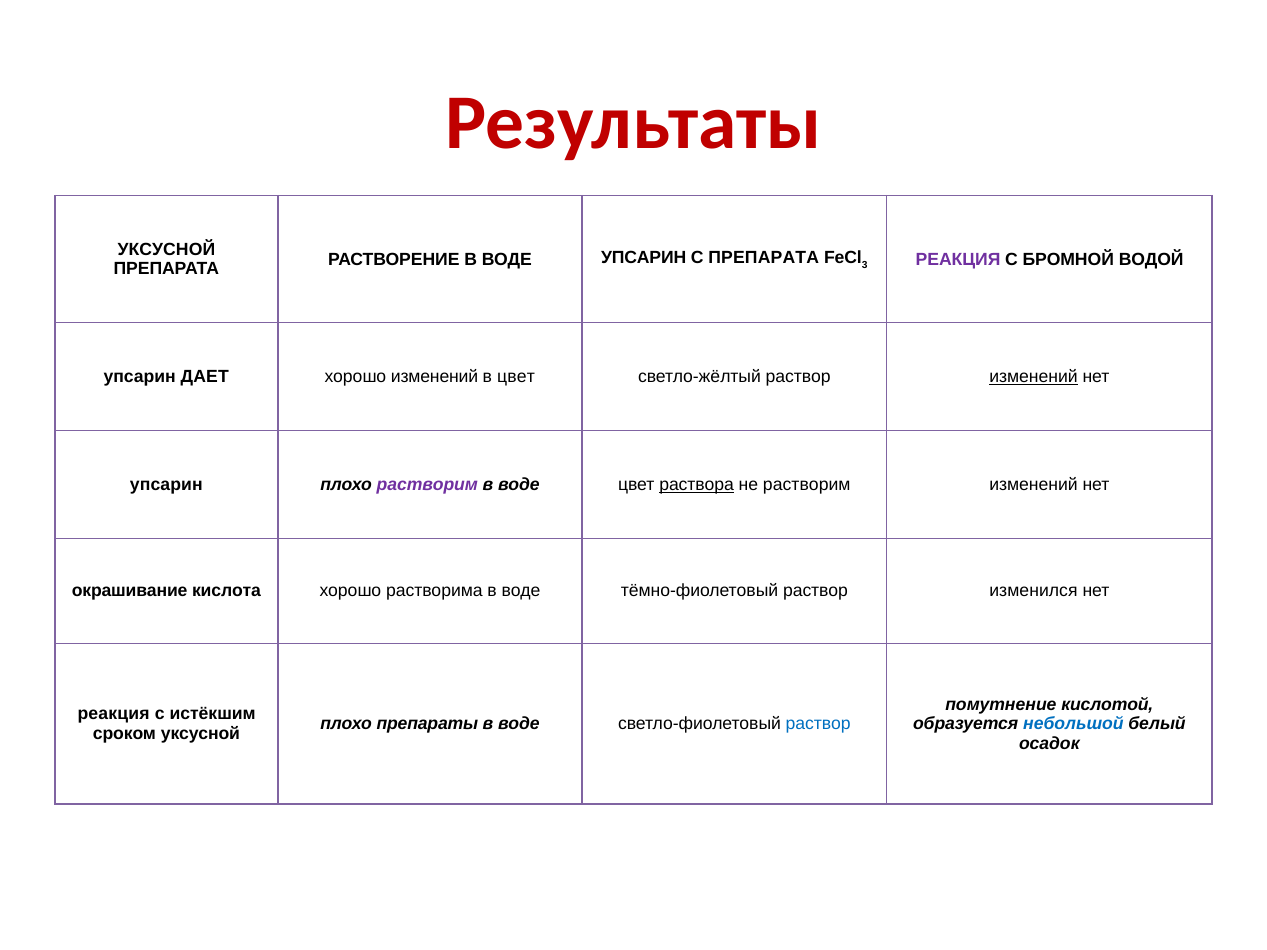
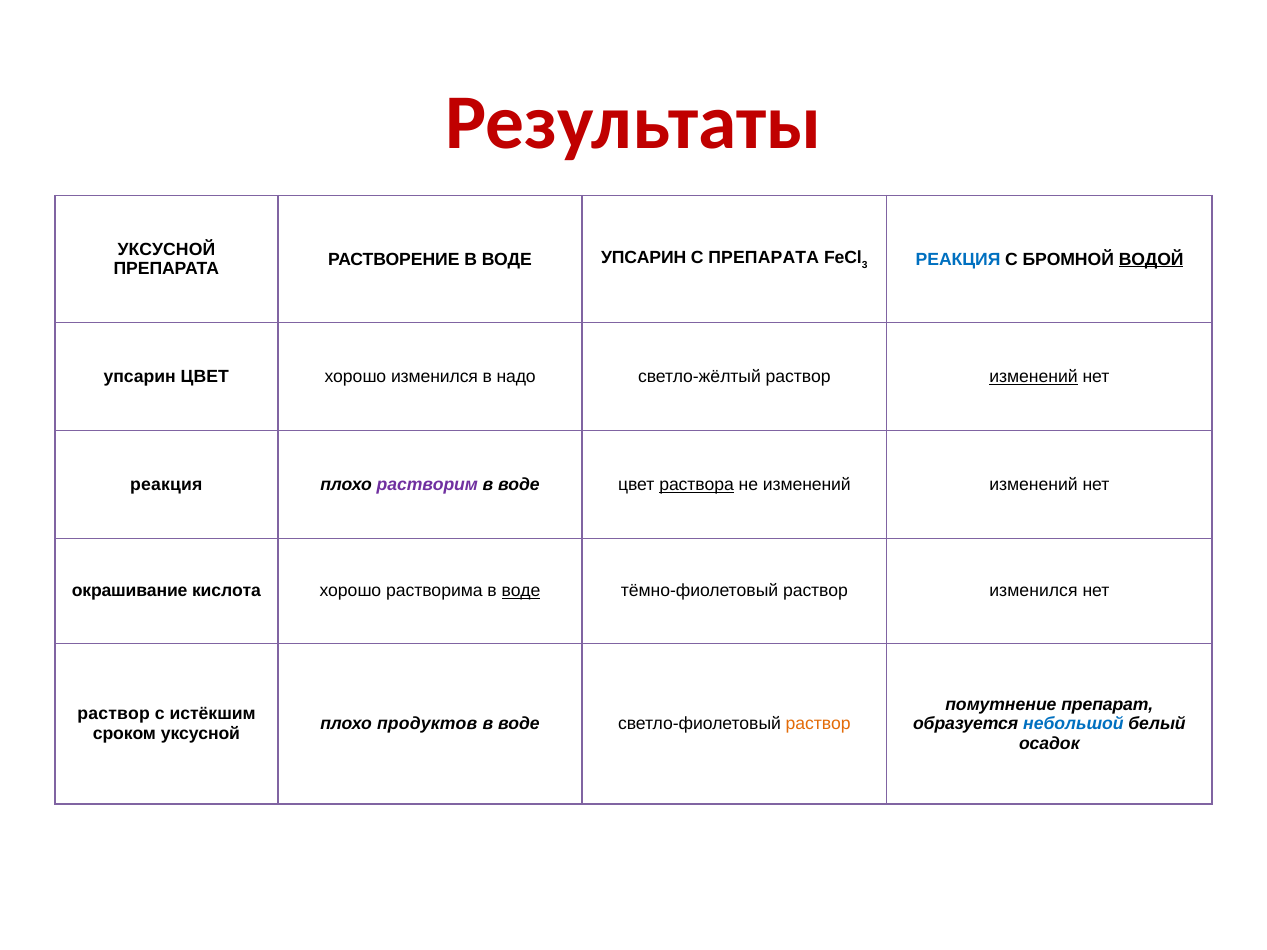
РЕАКЦИЯ at (958, 259) colour: purple -> blue
ВОДОЙ underline: none -> present
упсарин ДАЕТ: ДАЕТ -> ЦВЕТ
хорошо изменений: изменений -> изменился
в цвет: цвет -> надо
упсарин at (166, 485): упсарин -> реакция
не растворим: растворим -> изменений
воде at (521, 591) underline: none -> present
кислотой: кислотой -> препарат
реакция at (114, 714): реакция -> раствор
препараты: препараты -> продуктов
раствор at (818, 724) colour: blue -> orange
